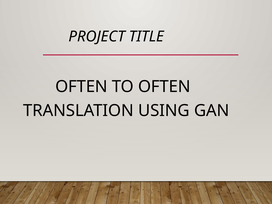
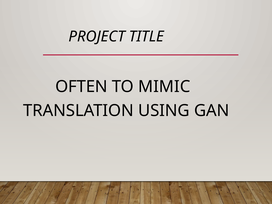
TO OFTEN: OFTEN -> MIMIC
